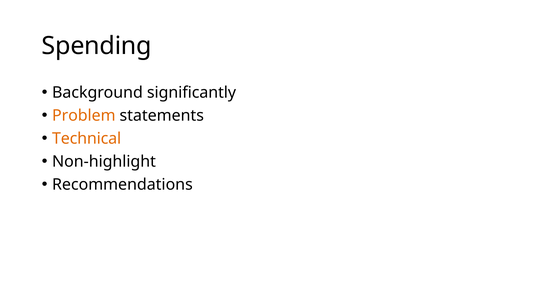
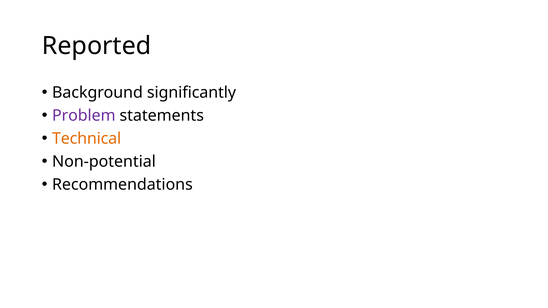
Spending: Spending -> Reported
Problem colour: orange -> purple
Non-highlight: Non-highlight -> Non-potential
